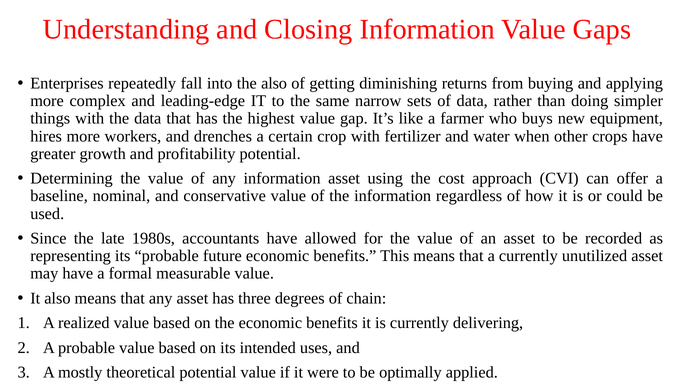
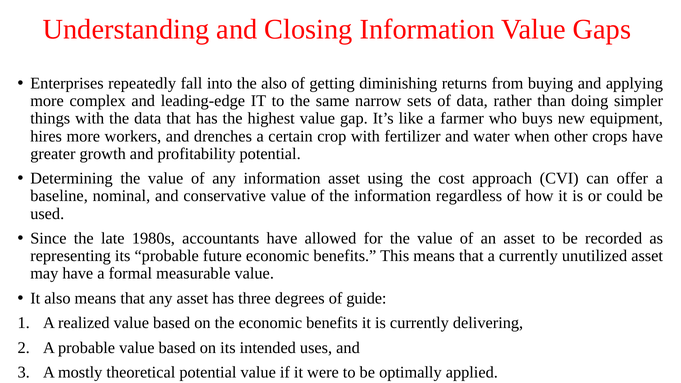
chain: chain -> guide
